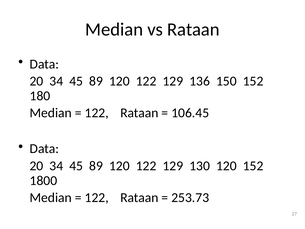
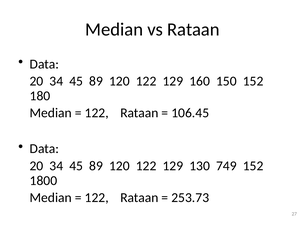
136: 136 -> 160
130 120: 120 -> 749
